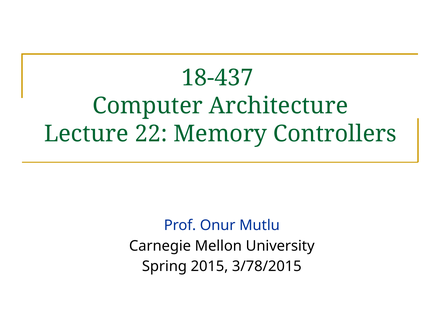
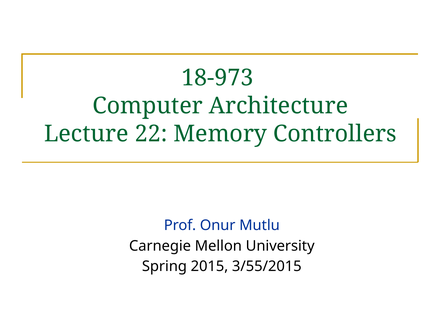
18-437: 18-437 -> 18-973
3/78/2015: 3/78/2015 -> 3/55/2015
